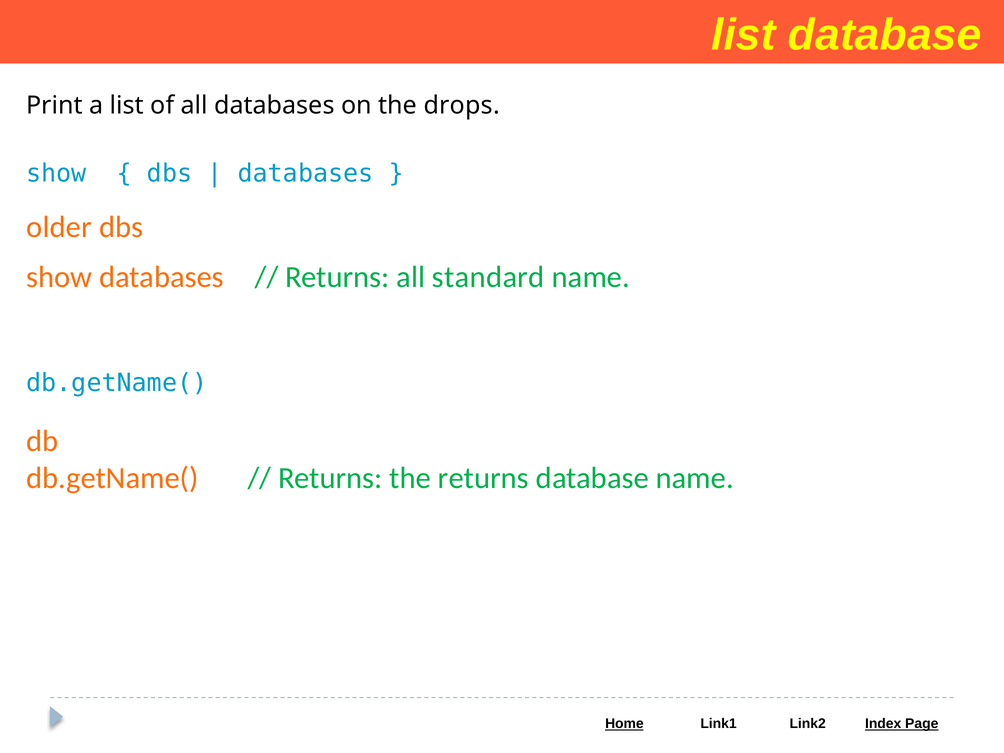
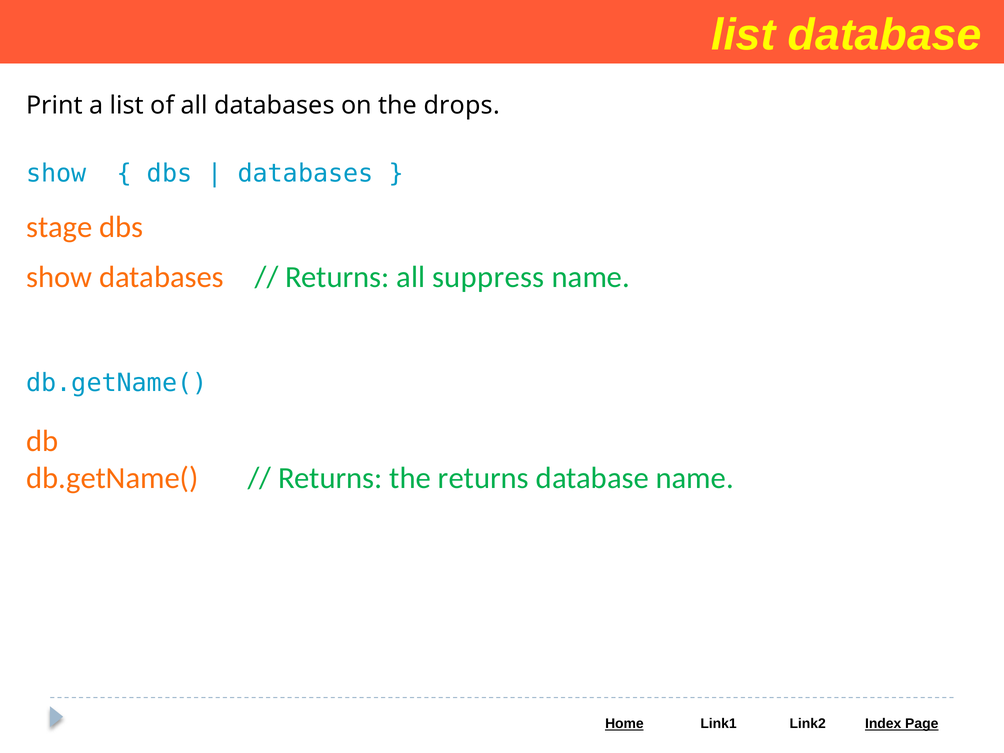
older: older -> stage
standard: standard -> suppress
